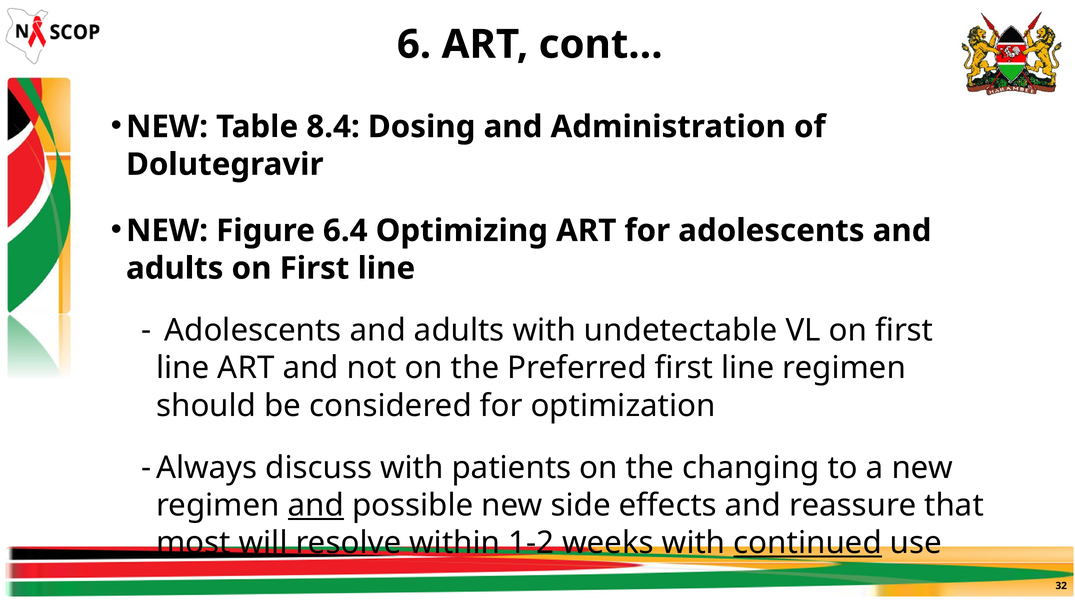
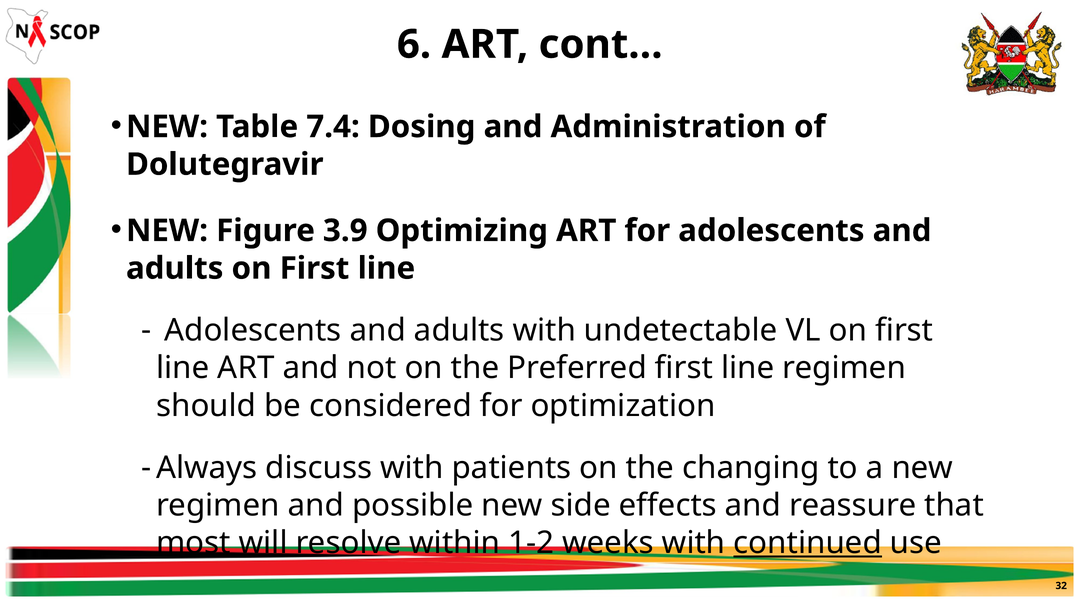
8.4: 8.4 -> 7.4
6.4: 6.4 -> 3.9
and at (316, 505) underline: present -> none
